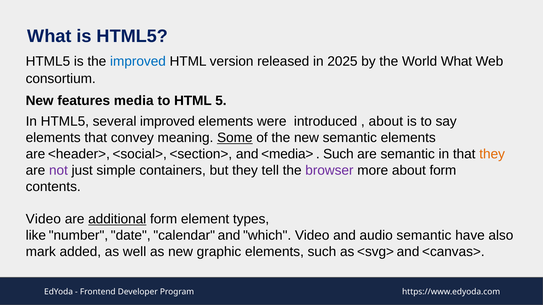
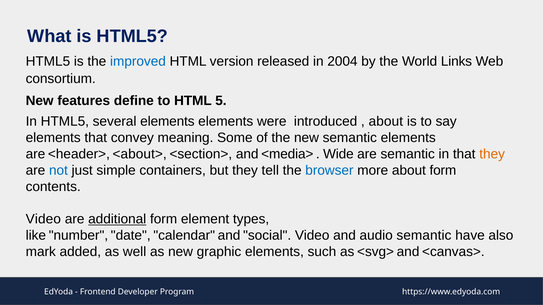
2025: 2025 -> 2004
World What: What -> Links
media: media -> define
several improved: improved -> elements
Some underline: present -> none
<social>: <social> -> <about>
Such at (338, 154): Such -> Wide
not colour: purple -> blue
browser colour: purple -> blue
which: which -> social
